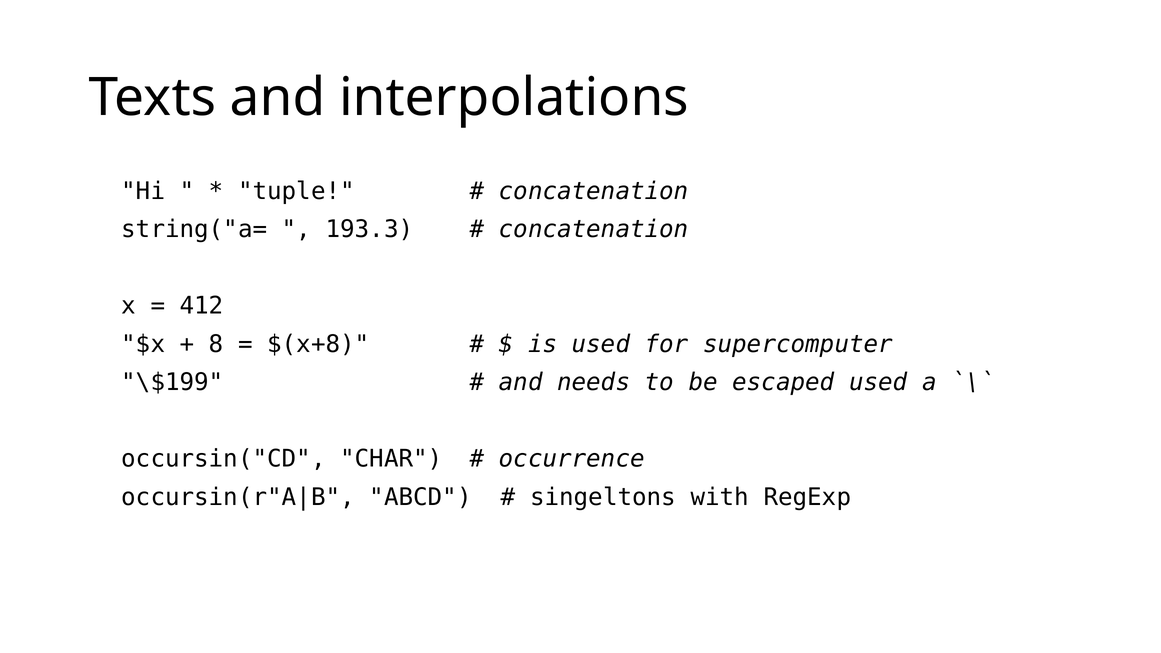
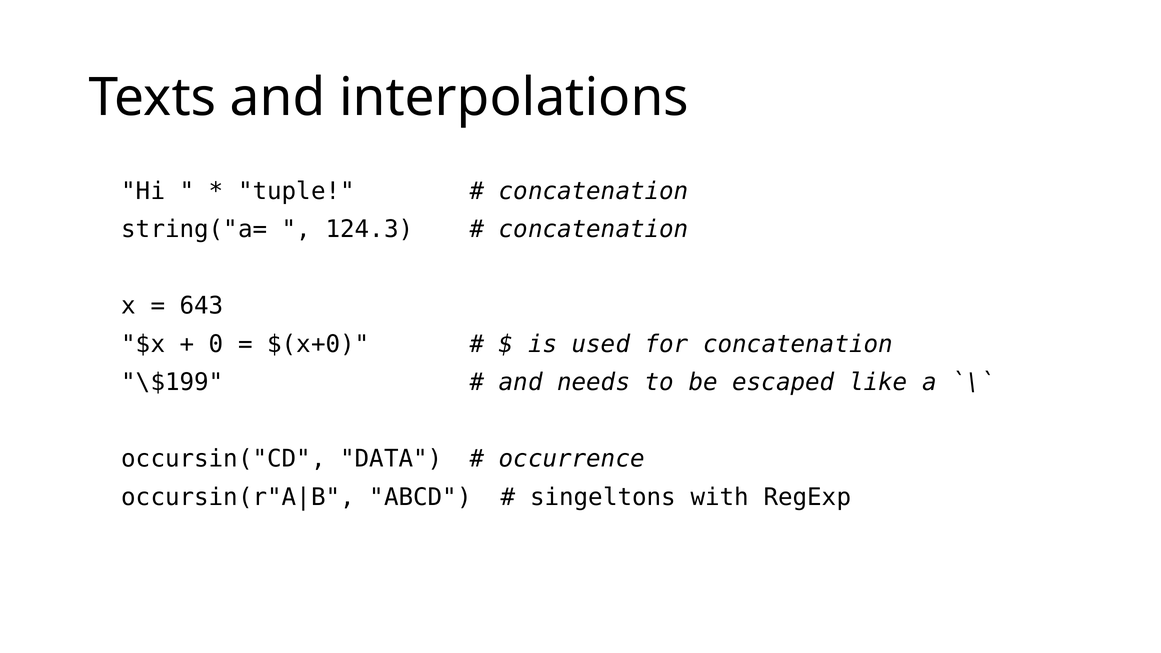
193.3: 193.3 -> 124.3
412: 412 -> 643
8: 8 -> 0
$(x+8: $(x+8 -> $(x+0
for supercomputer: supercomputer -> concatenation
escaped used: used -> like
CHAR: CHAR -> DATA
